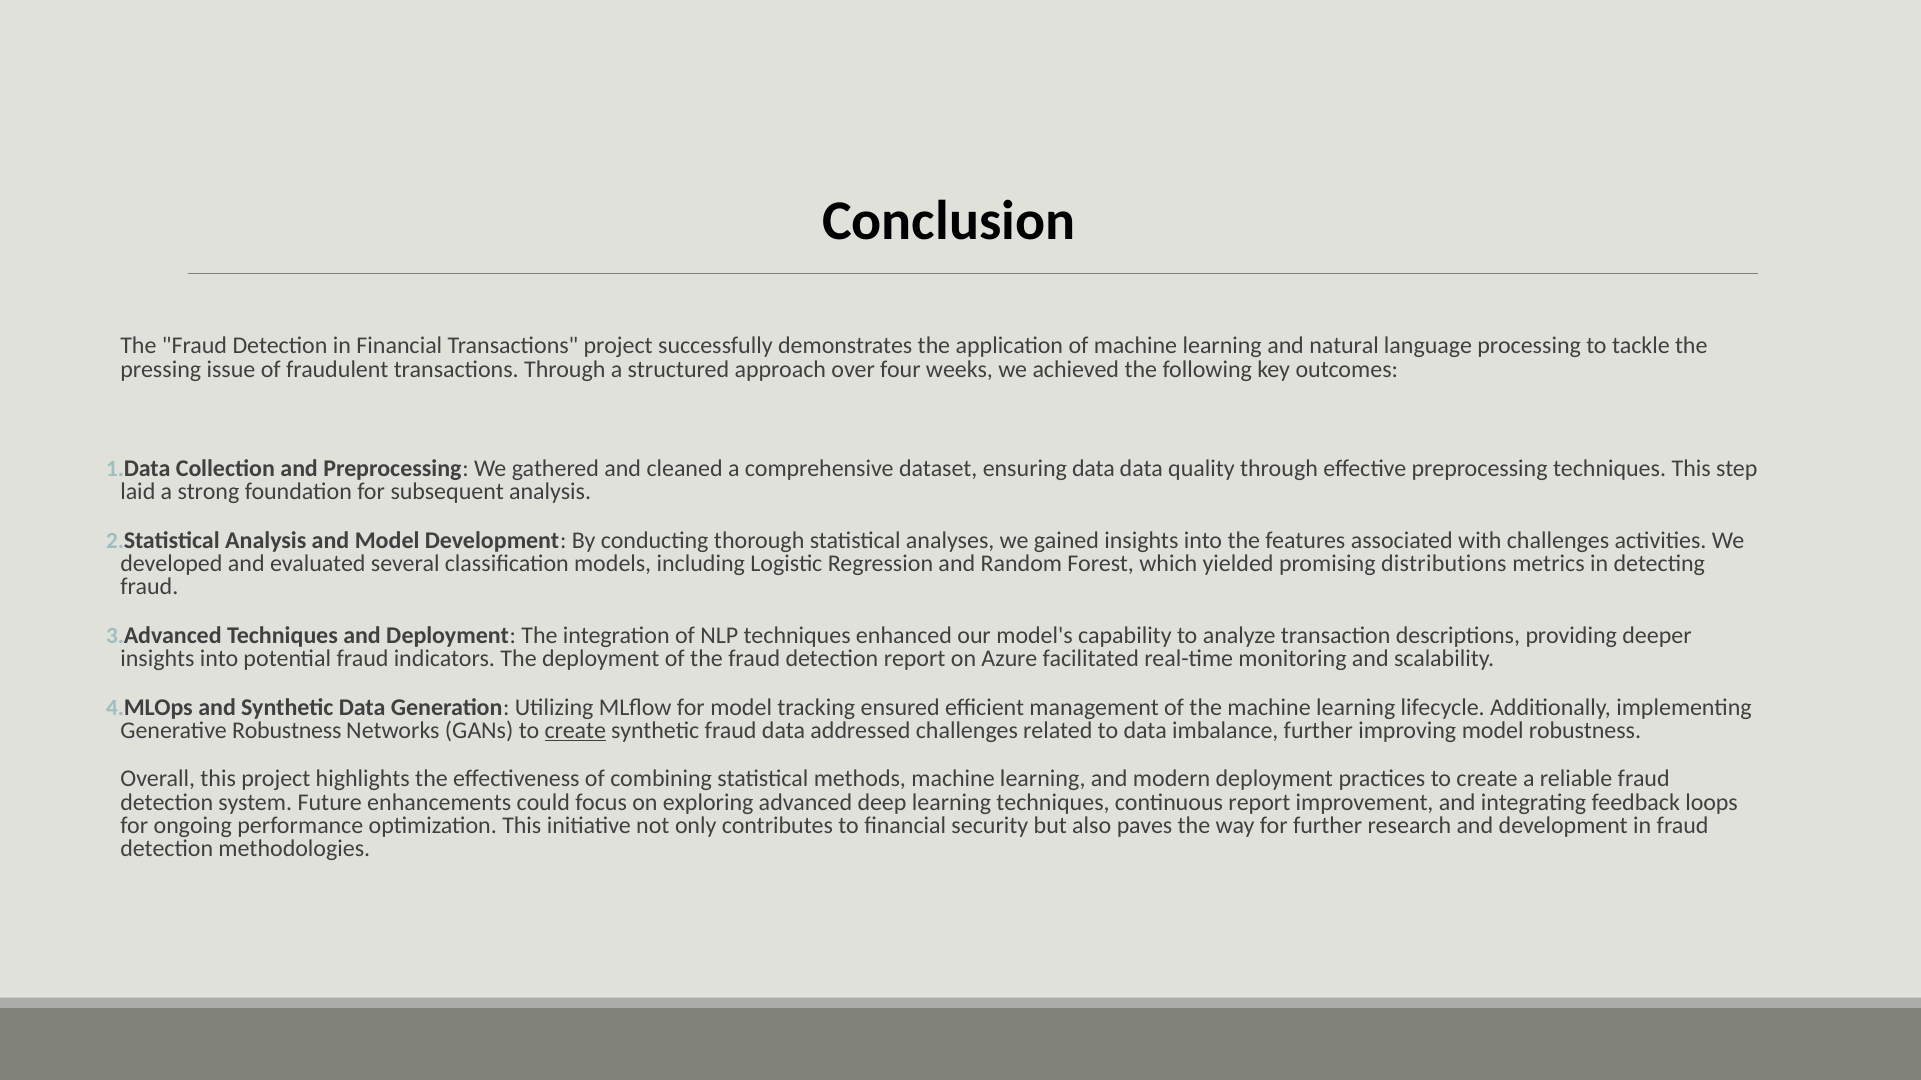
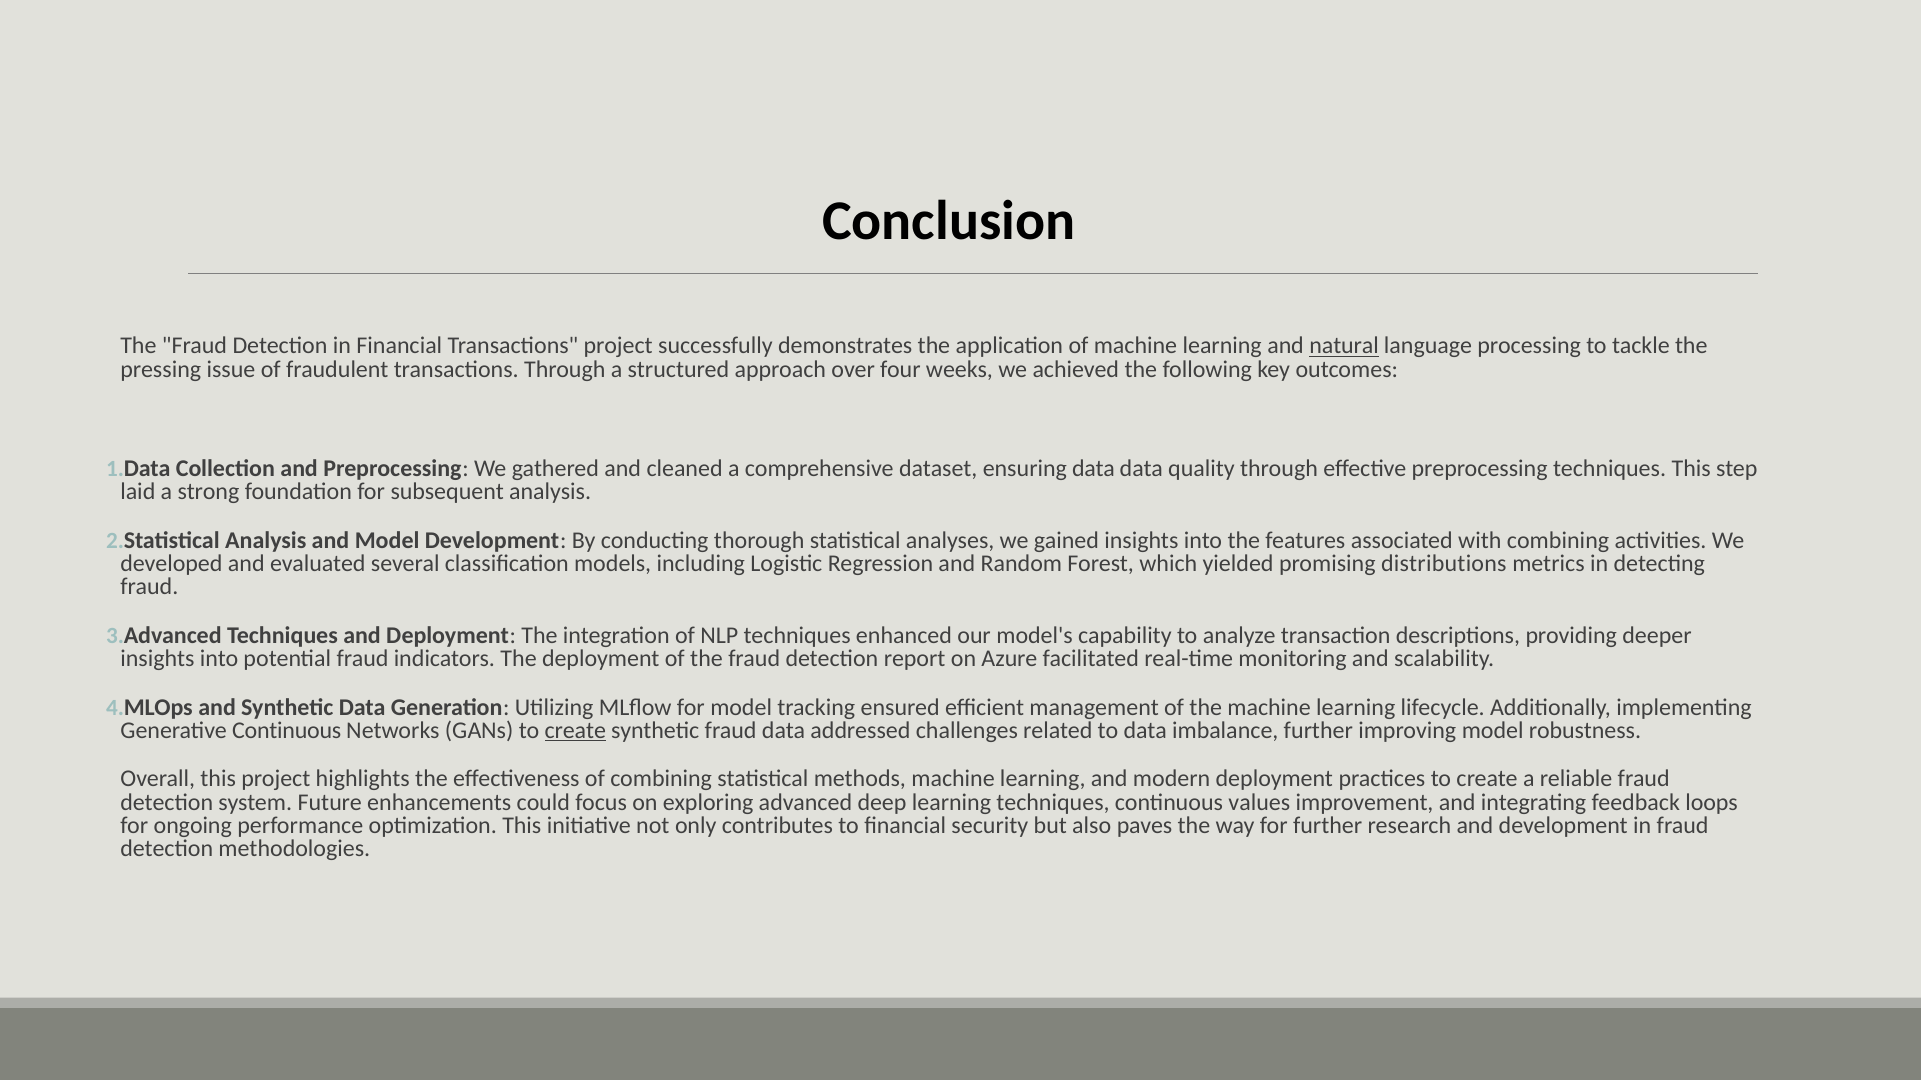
natural underline: none -> present
with challenges: challenges -> combining
Generative Robustness: Robustness -> Continuous
continuous report: report -> values
